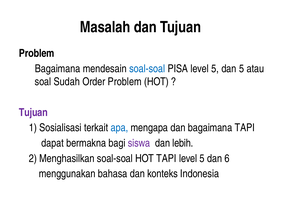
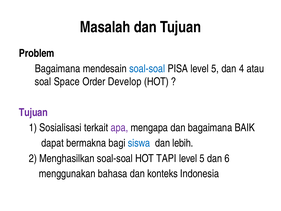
dan 5: 5 -> 4
Sudah: Sudah -> Space
Order Problem: Problem -> Develop
apa colour: blue -> purple
bagaimana TAPI: TAPI -> BAIK
siswa colour: purple -> blue
